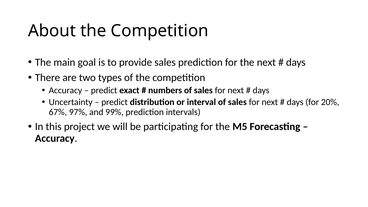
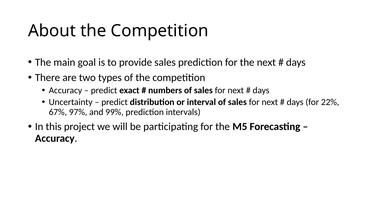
20%: 20% -> 22%
